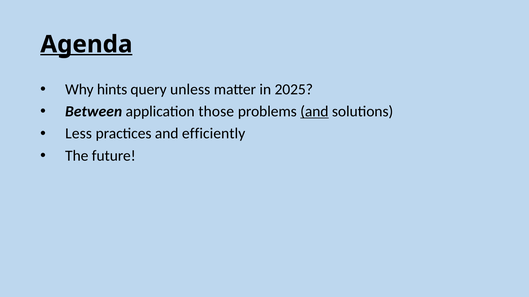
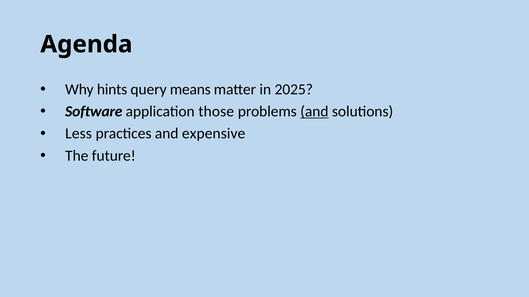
Agenda underline: present -> none
unless: unless -> means
Between: Between -> Software
efficiently: efficiently -> expensive
